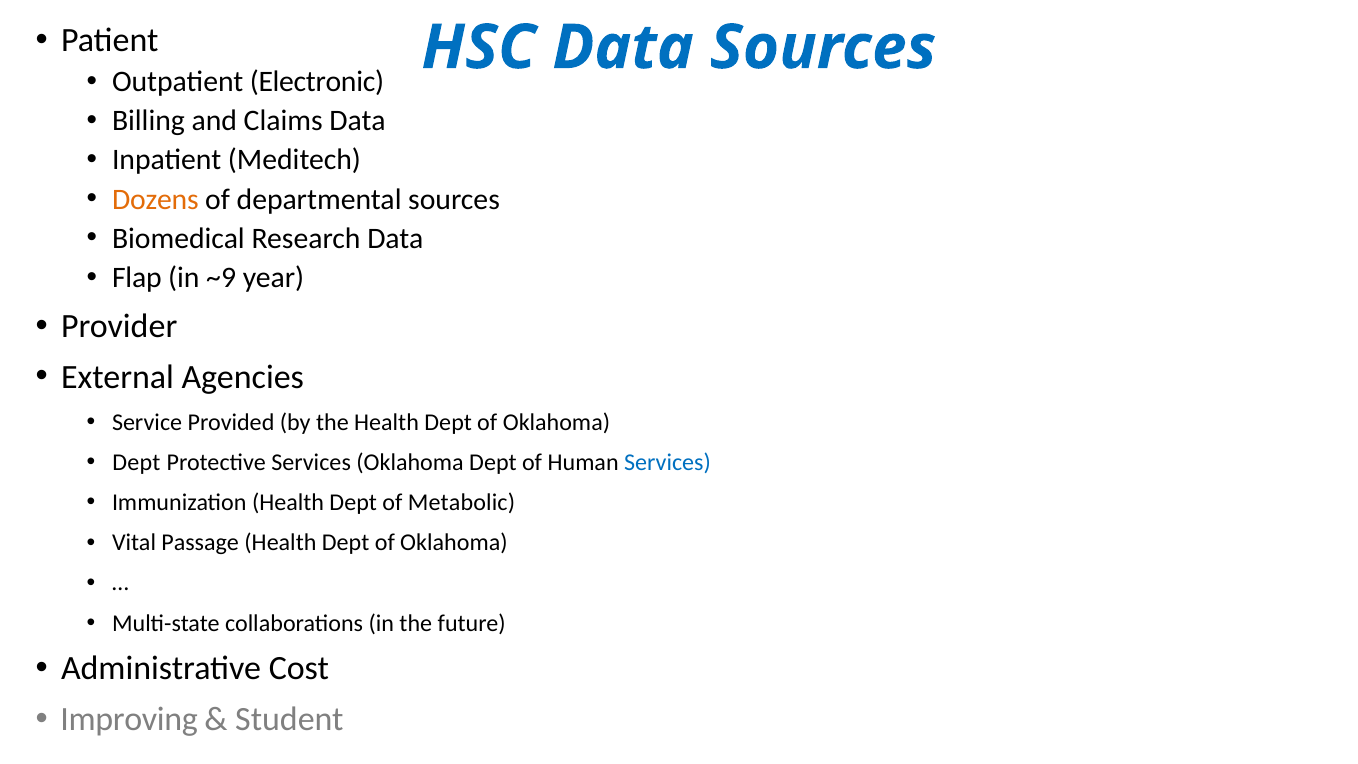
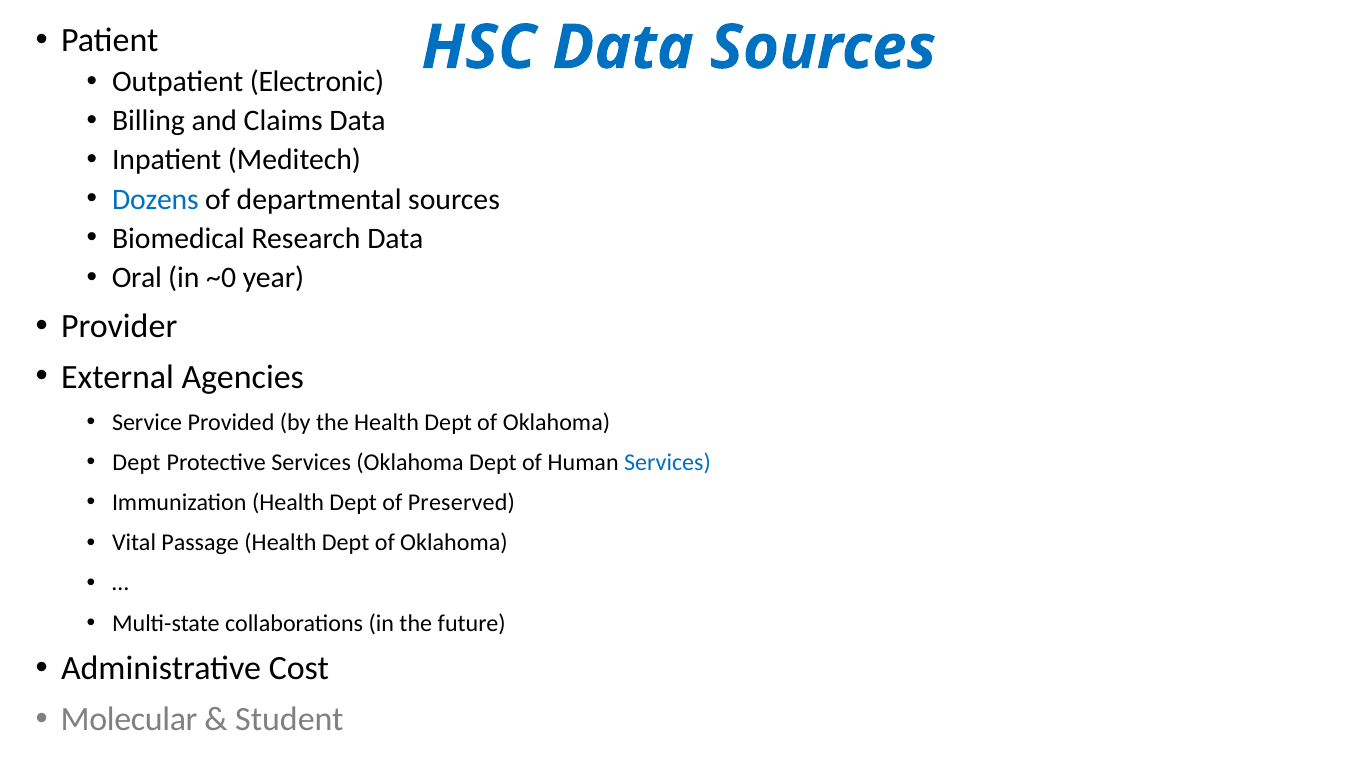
Dozens colour: orange -> blue
Flap: Flap -> Oral
~9: ~9 -> ~0
Metabolic: Metabolic -> Preserved
Improving: Improving -> Molecular
